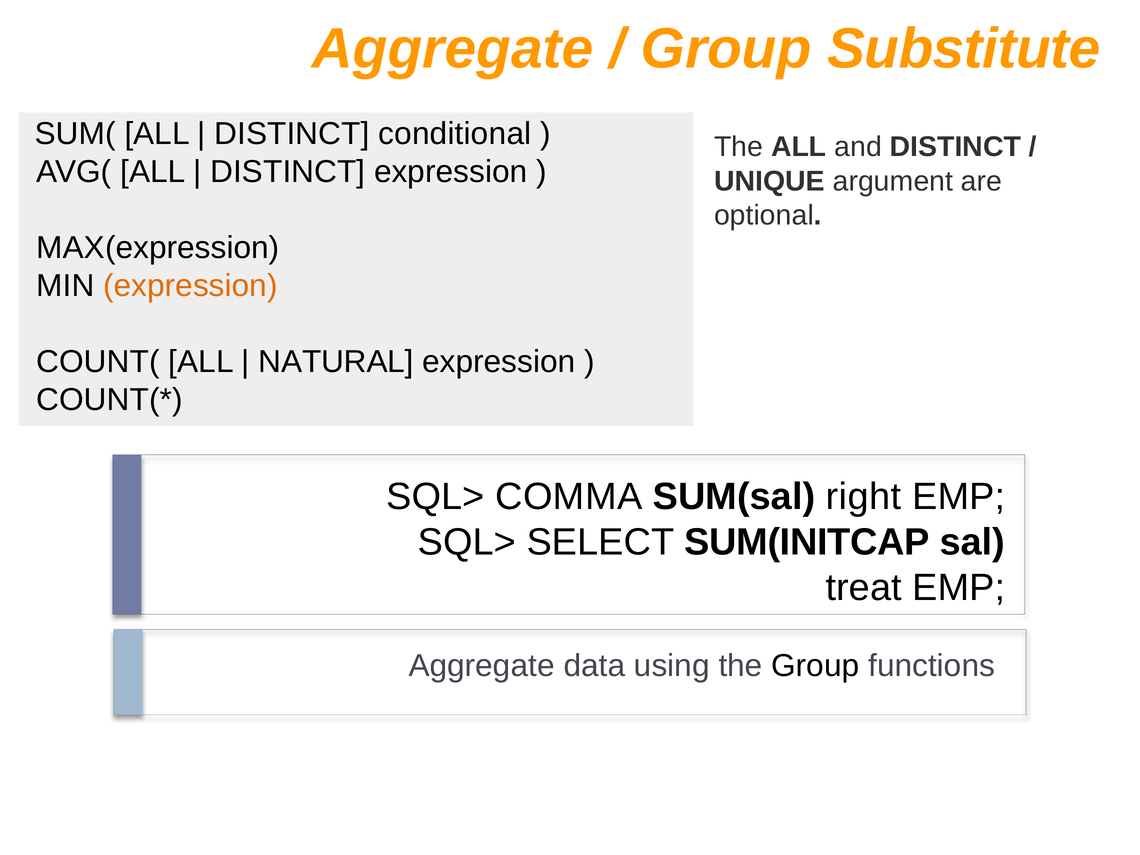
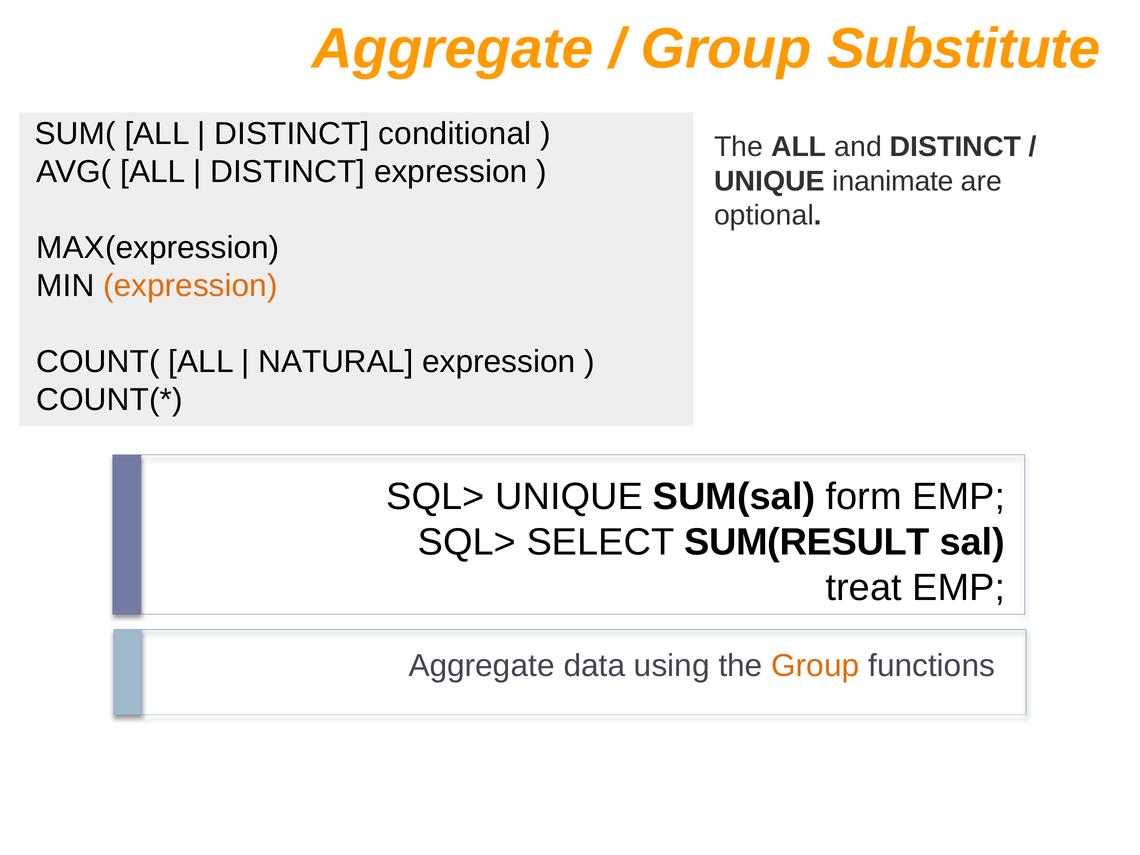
argument: argument -> inanimate
SQL> COMMA: COMMA -> UNIQUE
right: right -> form
SUM(INITCAP: SUM(INITCAP -> SUM(RESULT
Group at (815, 666) colour: black -> orange
